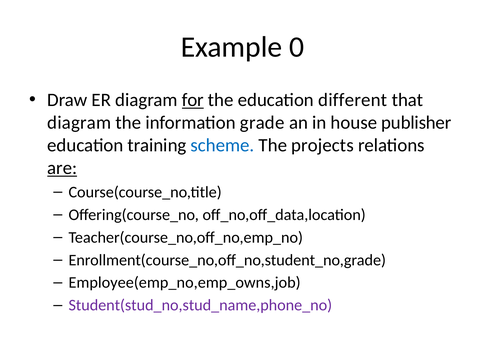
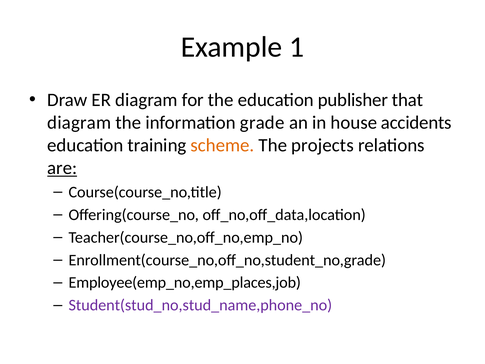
0: 0 -> 1
for underline: present -> none
different: different -> publisher
publisher: publisher -> accidents
scheme colour: blue -> orange
Employee(emp_no,emp_owns,job: Employee(emp_no,emp_owns,job -> Employee(emp_no,emp_places,job
